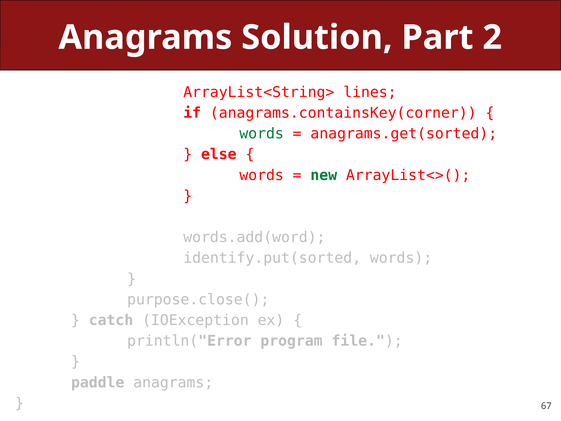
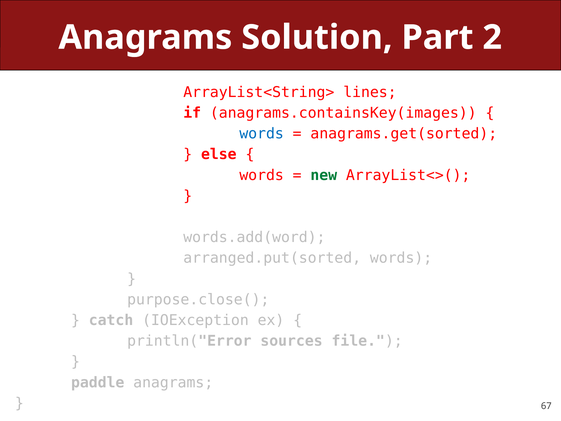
anagrams.containsKey(corner: anagrams.containsKey(corner -> anagrams.containsKey(images
words at (262, 134) colour: green -> blue
identify.put(sorted: identify.put(sorted -> arranged.put(sorted
program: program -> sources
